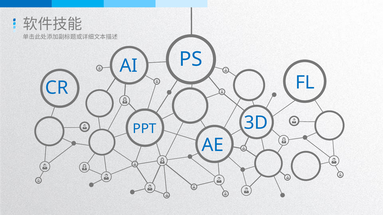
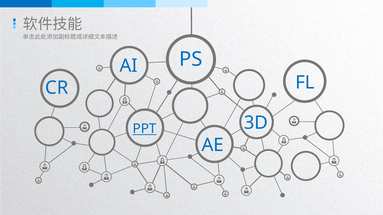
PPT underline: none -> present
